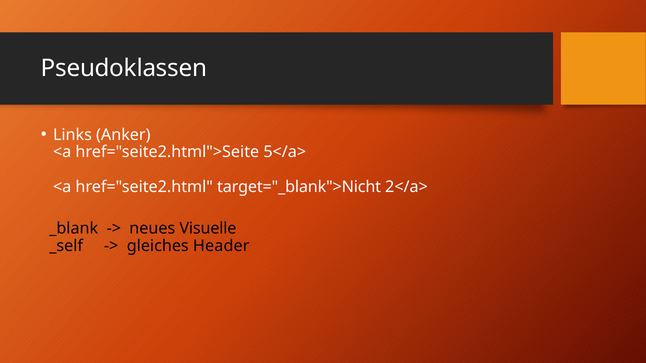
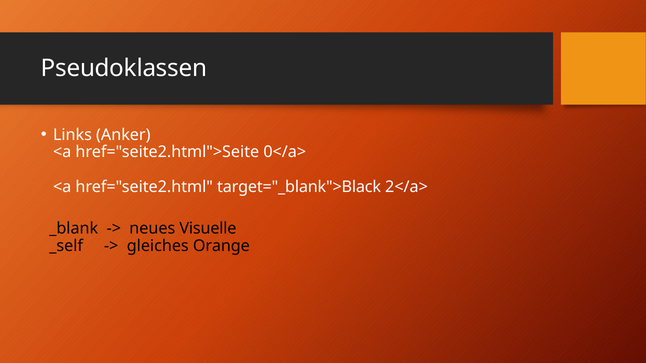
5</a>: 5</a> -> 0</a>
target="_blank">Nicht: target="_blank">Nicht -> target="_blank">Black
Header: Header -> Orange
